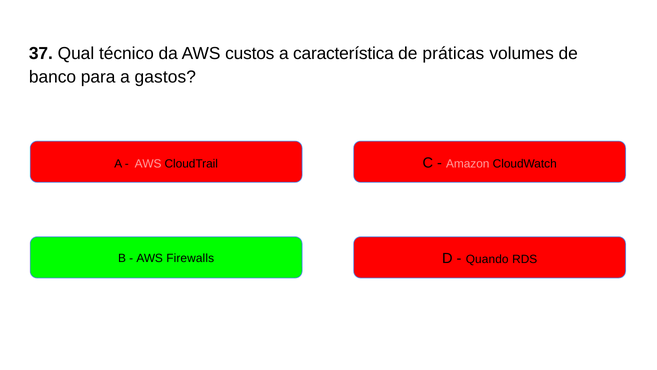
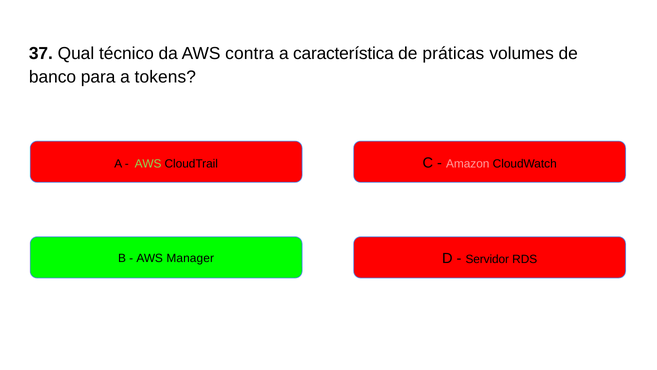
custos: custos -> contra
gastos: gastos -> tokens
AWS at (148, 163) colour: pink -> light green
Quando: Quando -> Servidor
Firewalls: Firewalls -> Manager
